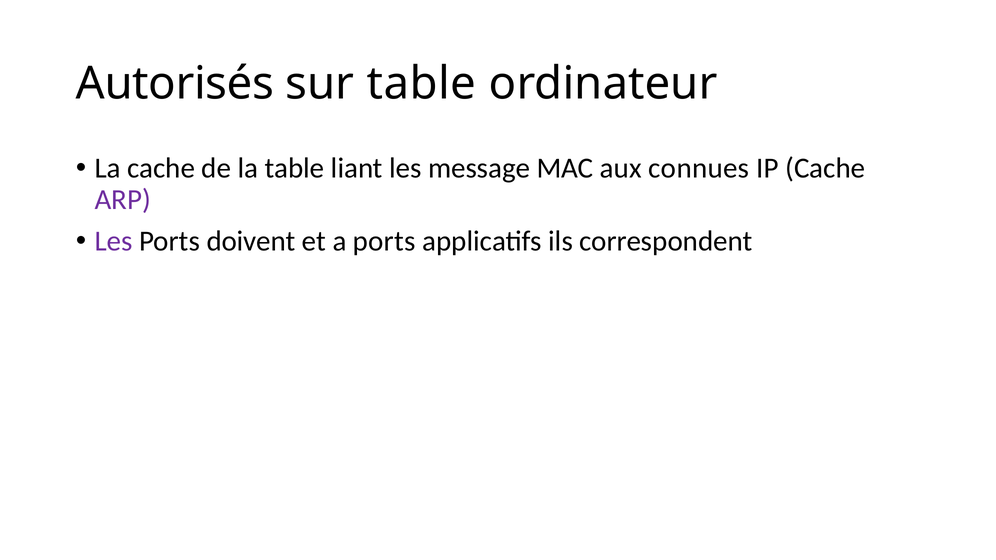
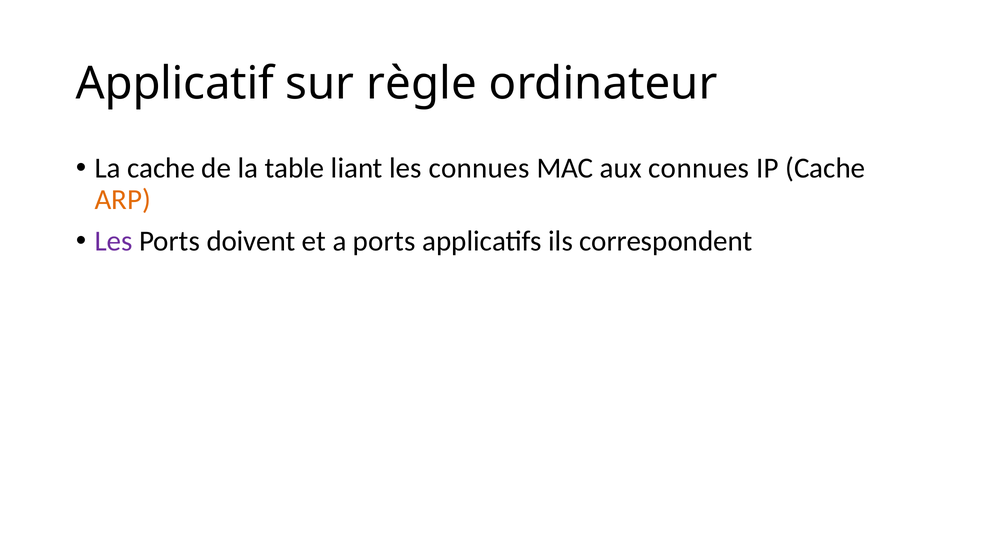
Autorisés: Autorisés -> Applicatif
sur table: table -> règle
les message: message -> connues
ARP colour: purple -> orange
